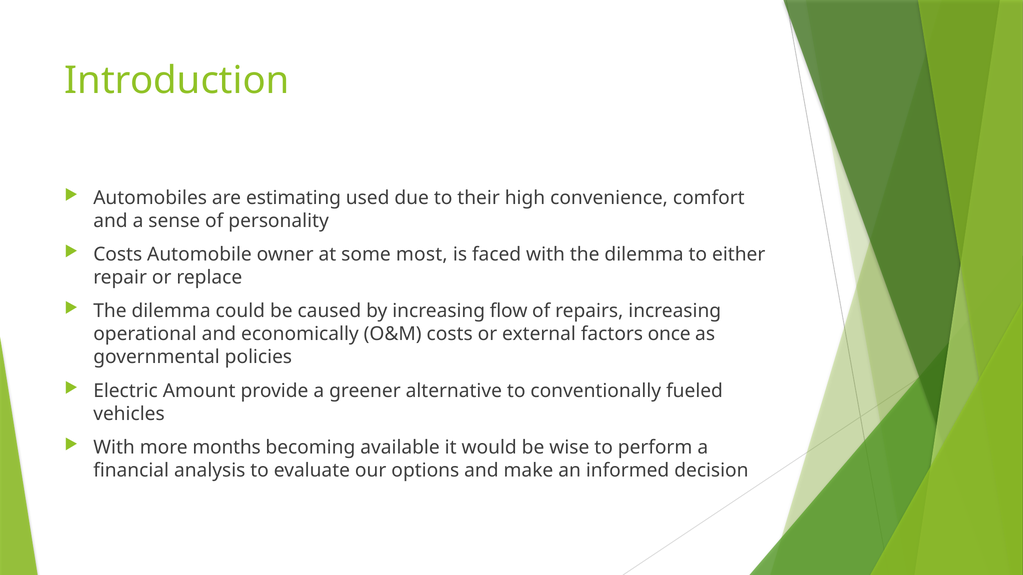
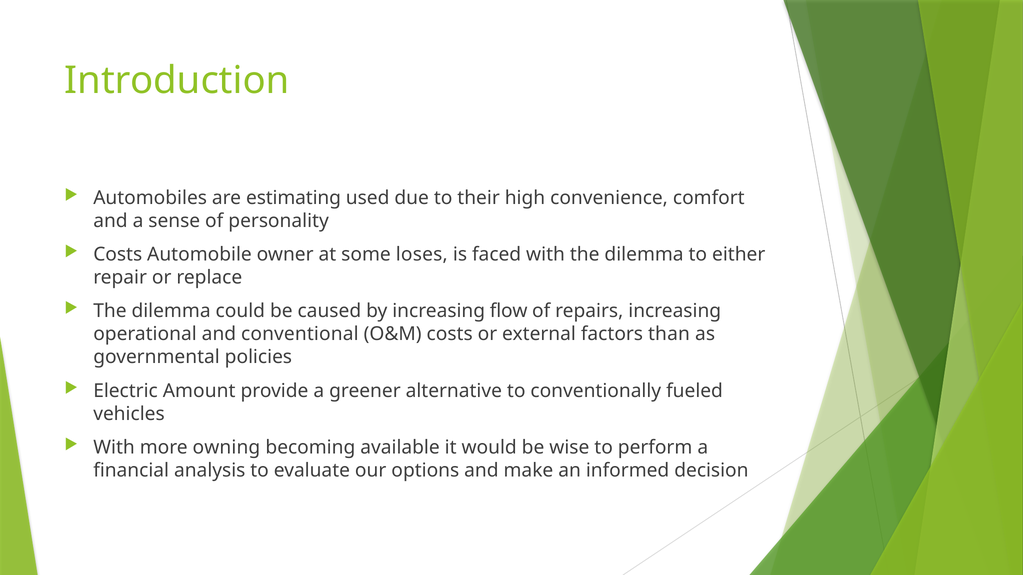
most: most -> loses
economically: economically -> conventional
once: once -> than
months: months -> owning
